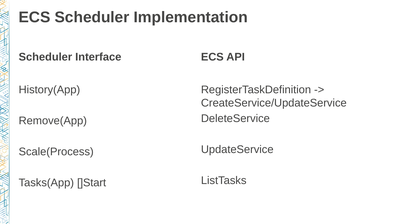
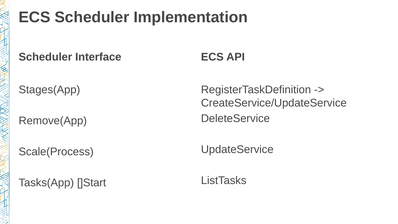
History(App: History(App -> Stages(App
